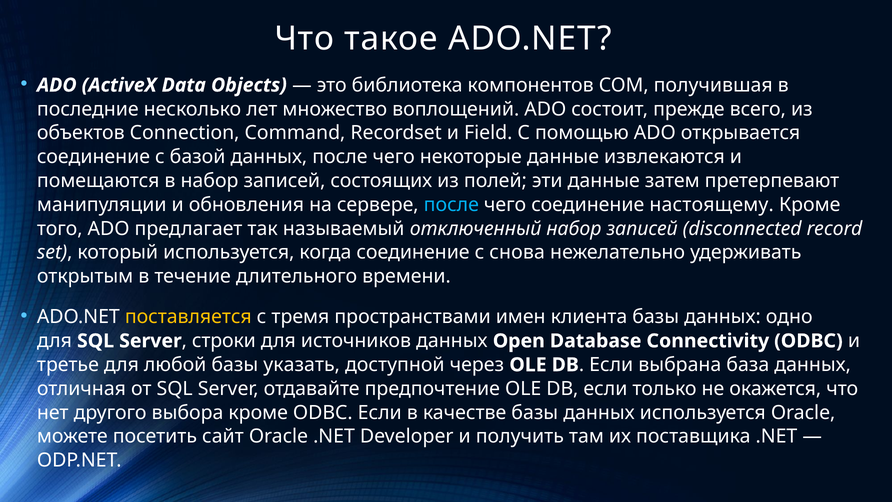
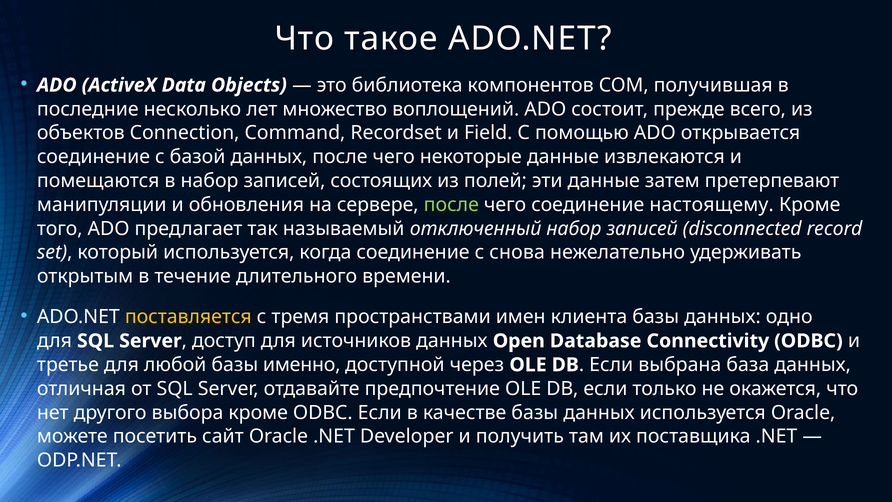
после at (451, 205) colour: light blue -> light green
строки: строки -> доступ
указать: указать -> именно
